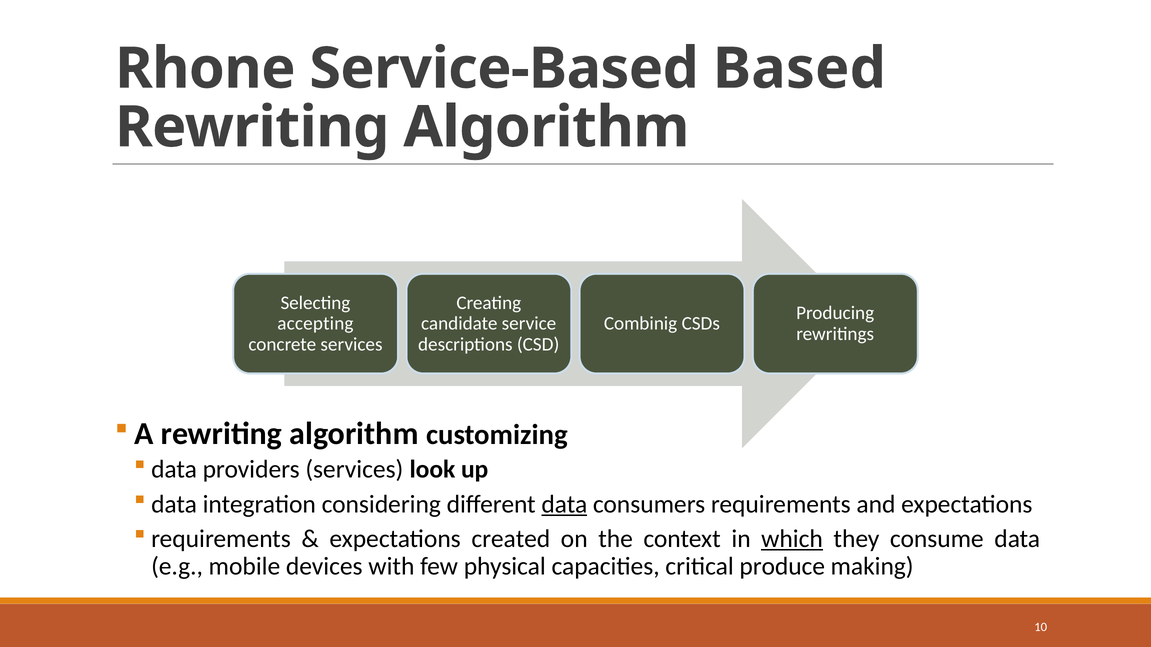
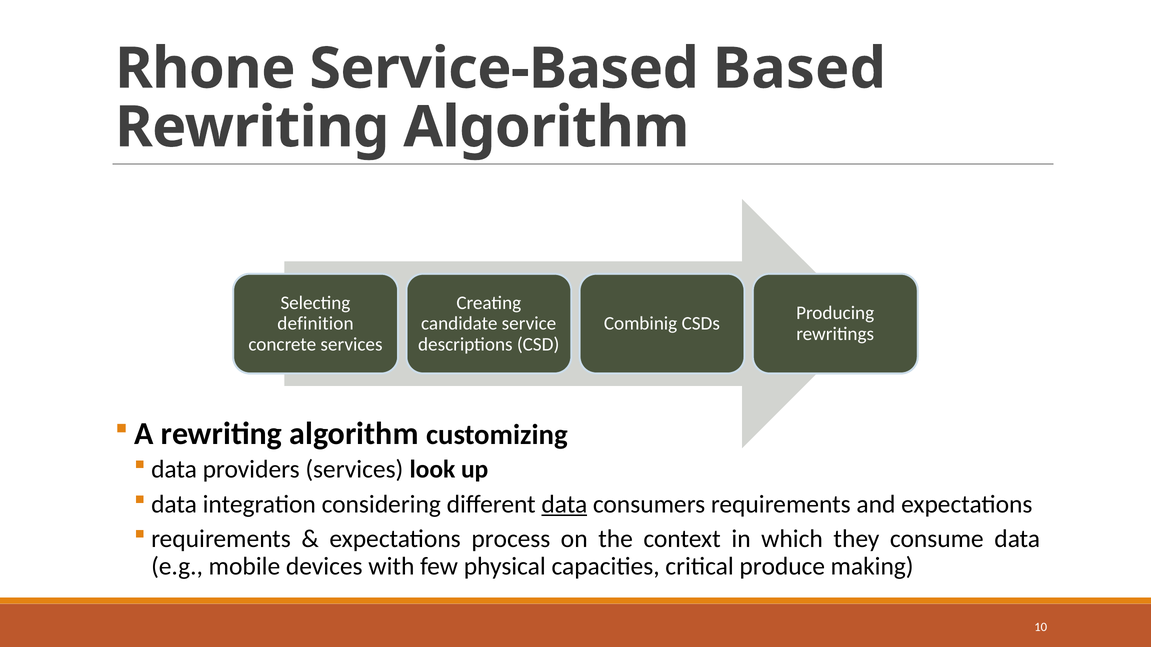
accepting: accepting -> definition
created: created -> process
which underline: present -> none
